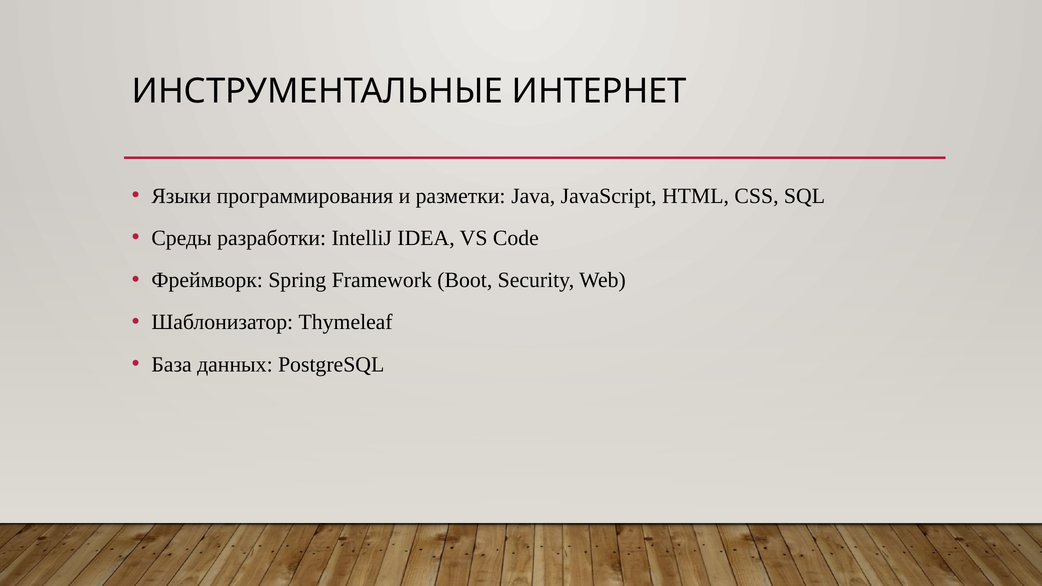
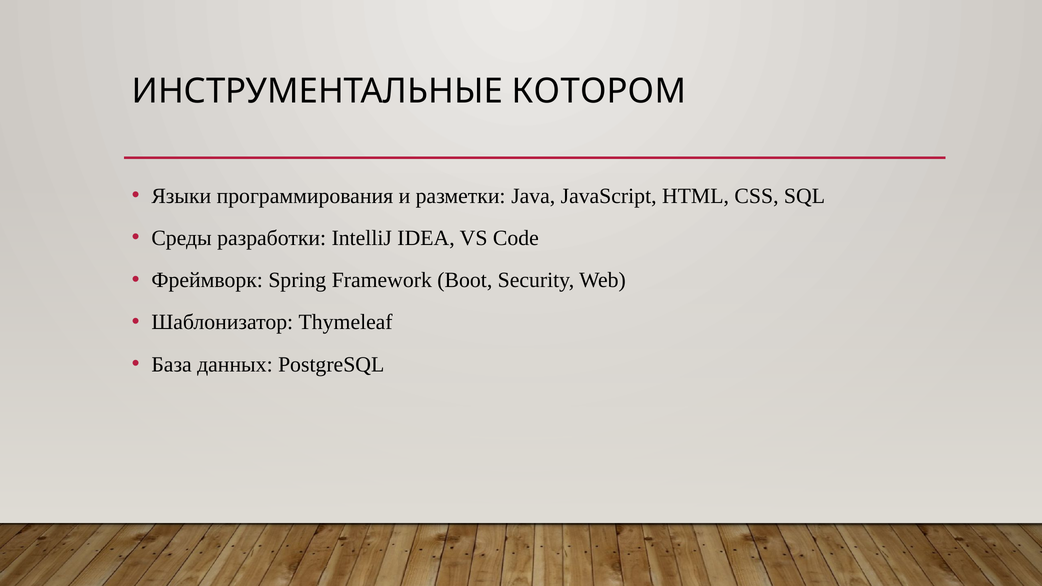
ИНТЕРНЕТ: ИНТЕРНЕТ -> КОТОРОМ
